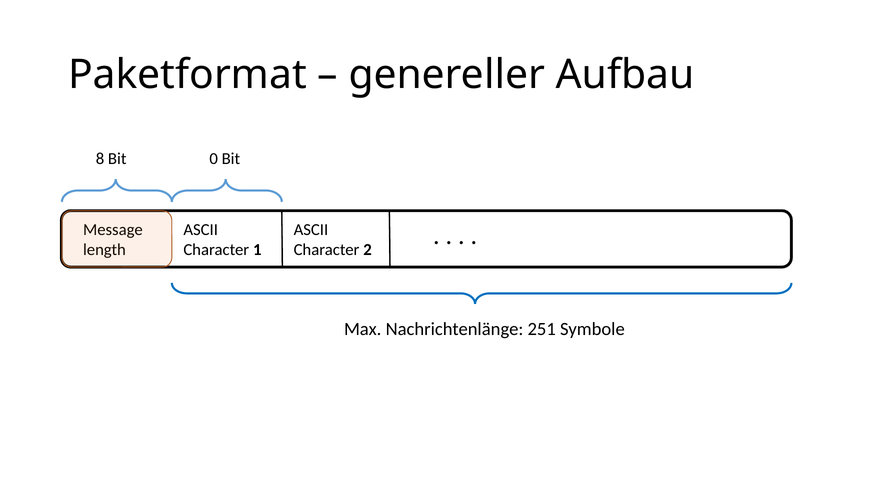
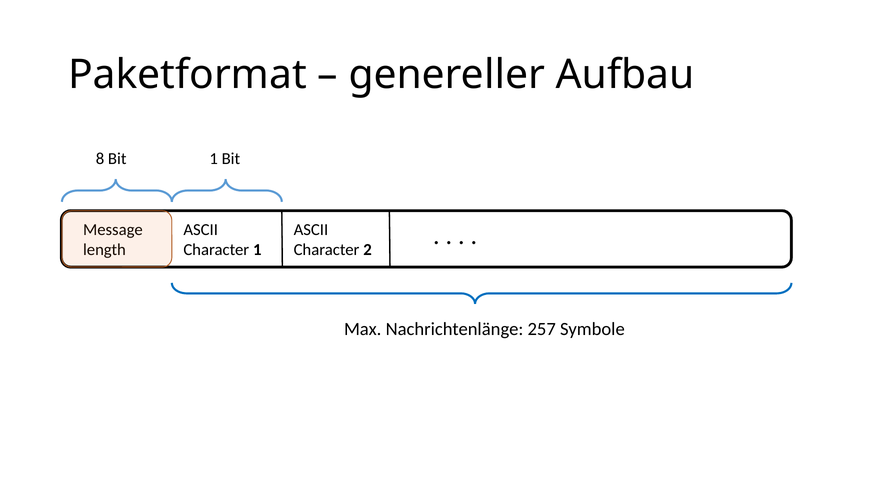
Bit 0: 0 -> 1
251: 251 -> 257
